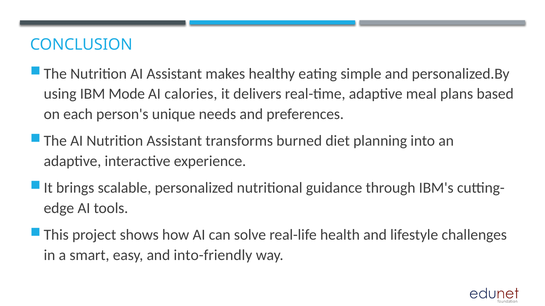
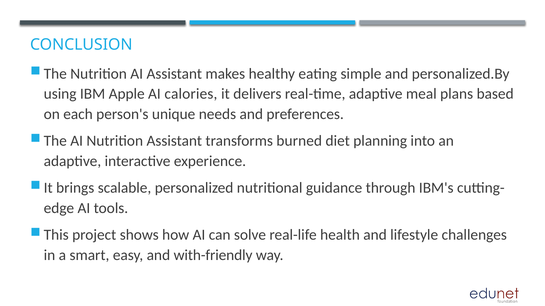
Mode: Mode -> Apple
into-friendly: into-friendly -> with-friendly
